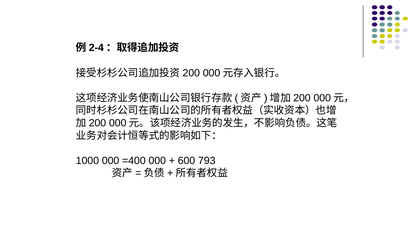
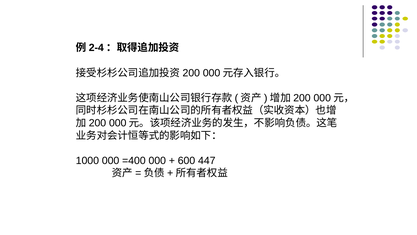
793: 793 -> 447
